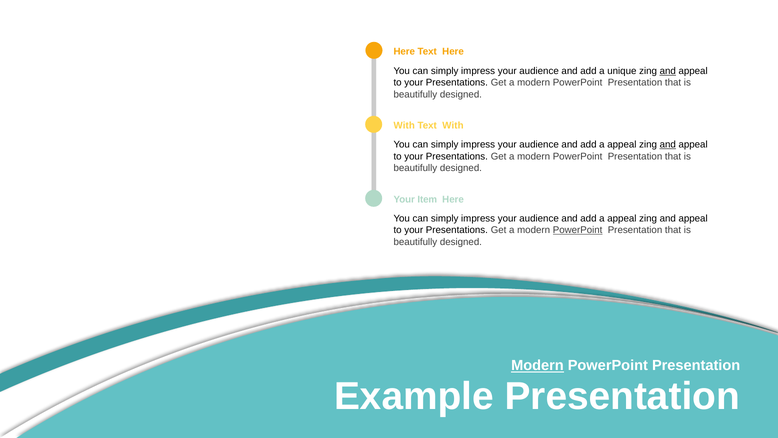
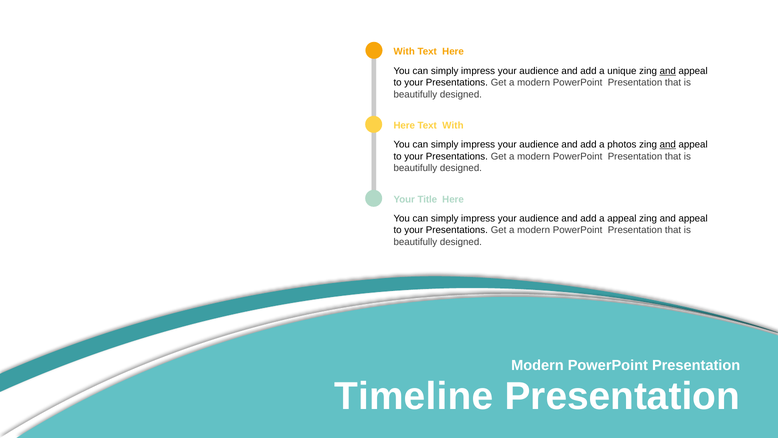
Here at (404, 52): Here -> With
With at (404, 125): With -> Here
appeal at (622, 145): appeal -> photos
Item: Item -> Title
PowerPoint at (578, 230) underline: present -> none
Modern at (537, 365) underline: present -> none
Example: Example -> Timeline
